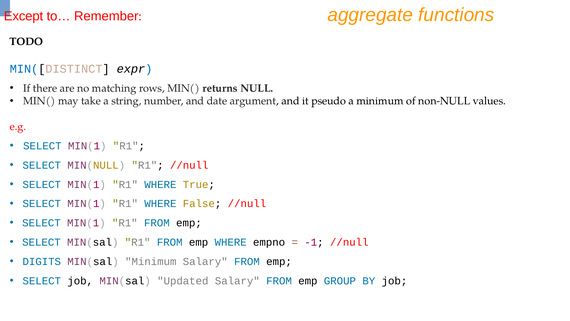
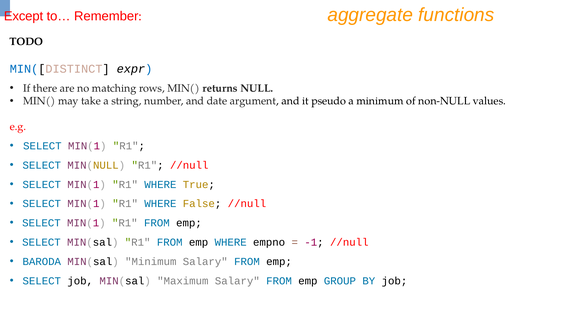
DIGITS: DIGITS -> BARODA
Updated: Updated -> Maximum
